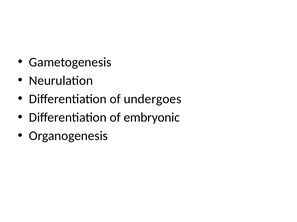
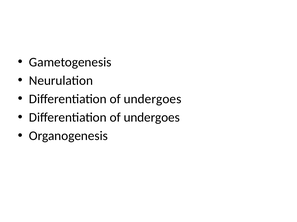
embryonic at (152, 118): embryonic -> undergoes
